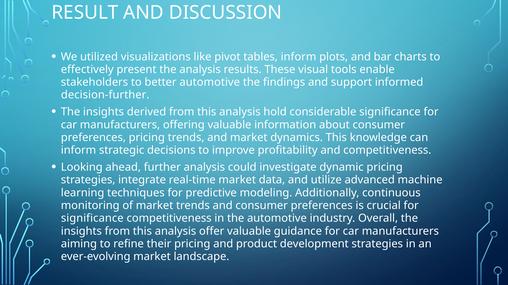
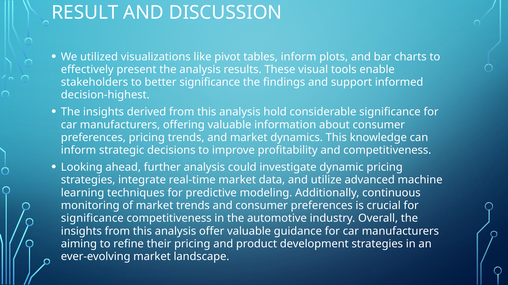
better automotive: automotive -> significance
decision-further: decision-further -> decision-highest
